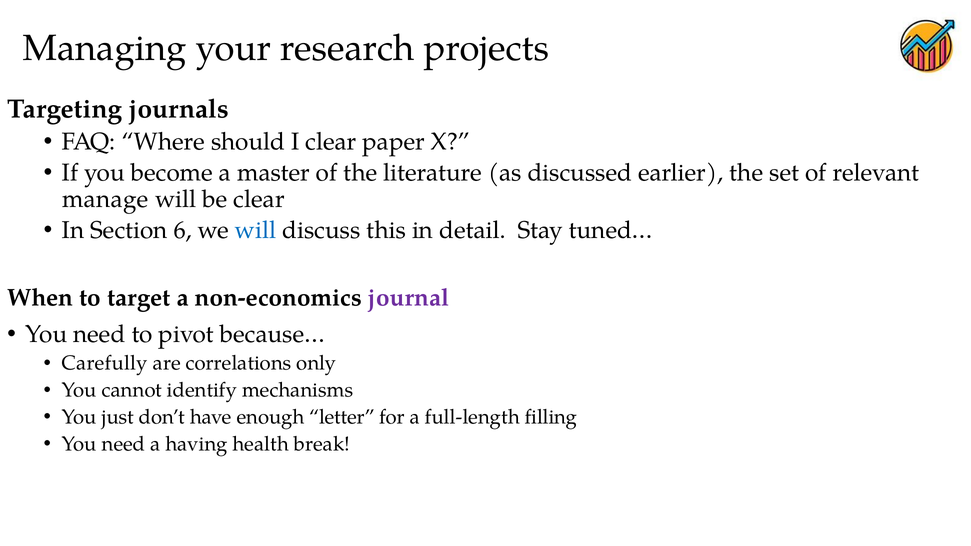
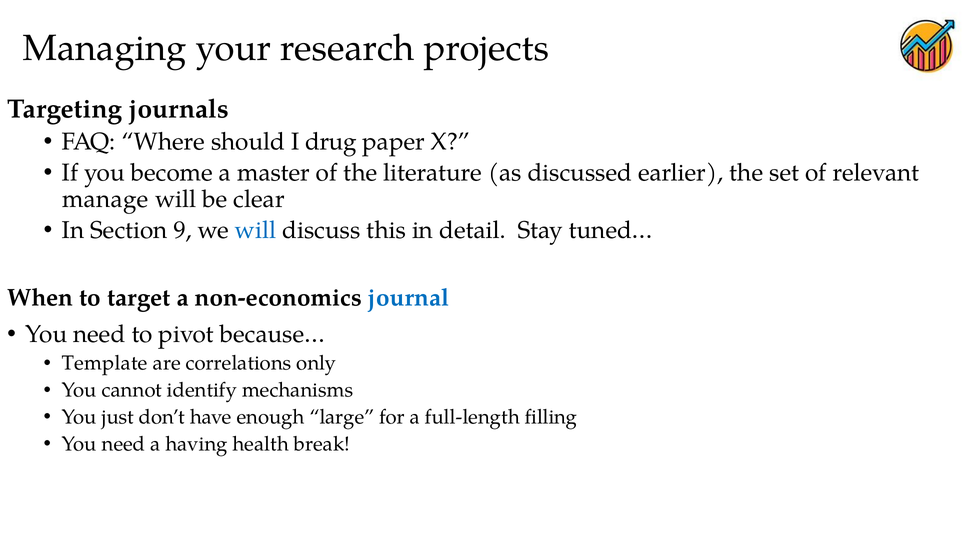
I clear: clear -> drug
6: 6 -> 9
journal colour: purple -> blue
Carefully: Carefully -> Template
letter: letter -> large
